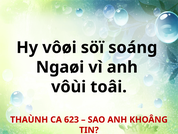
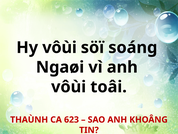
Hy vôøi: vôøi -> vôùi
